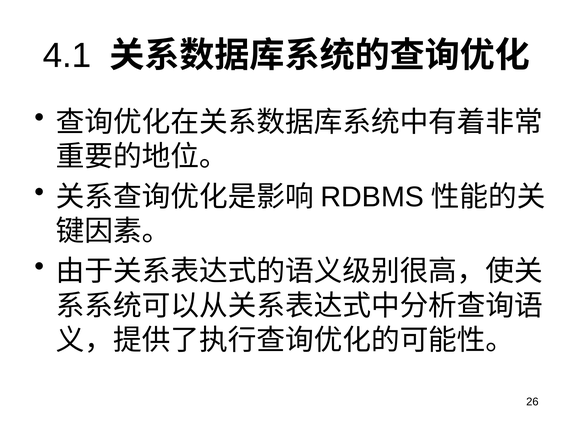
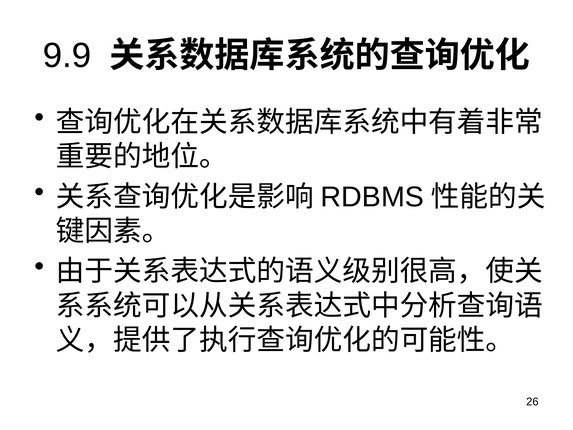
4.1: 4.1 -> 9.9
